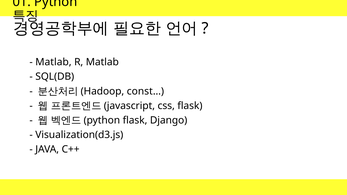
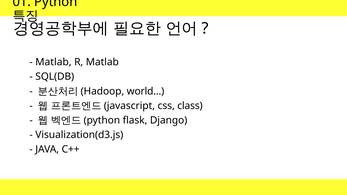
const…: const… -> world…
css flask: flask -> class
